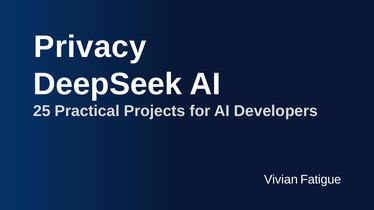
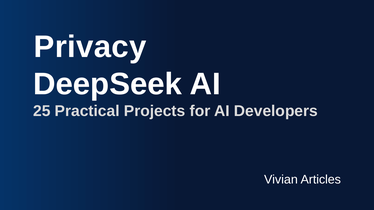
Fatigue: Fatigue -> Articles
